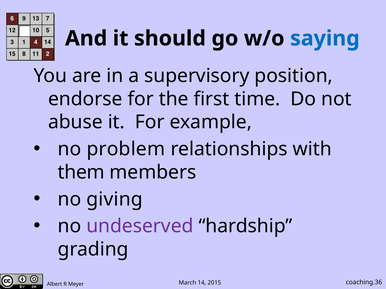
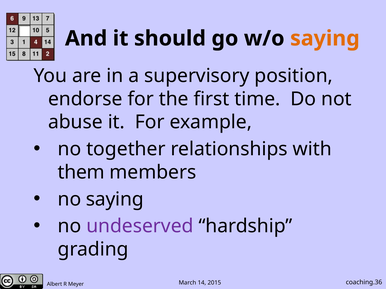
saying at (325, 38) colour: blue -> orange
problem: problem -> together
no giving: giving -> saying
